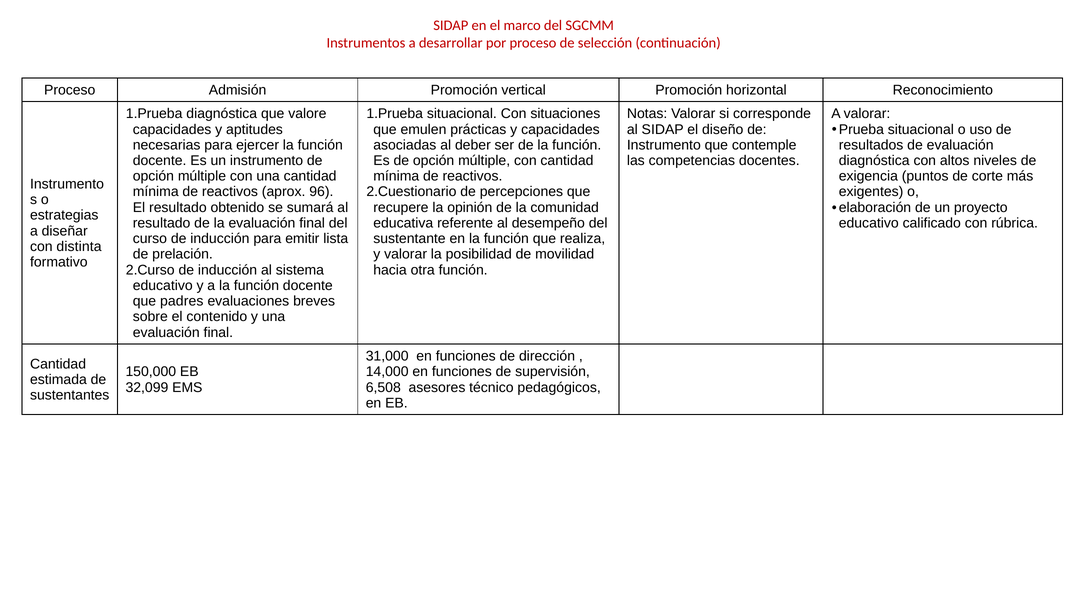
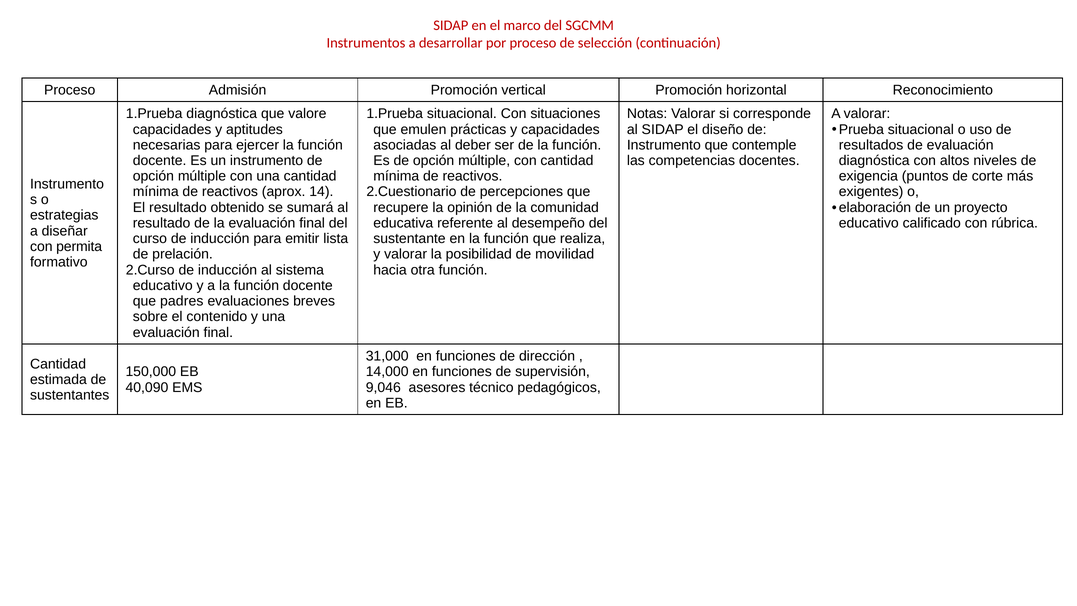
96: 96 -> 14
distinta: distinta -> permita
32,099: 32,099 -> 40,090
6,508: 6,508 -> 9,046
